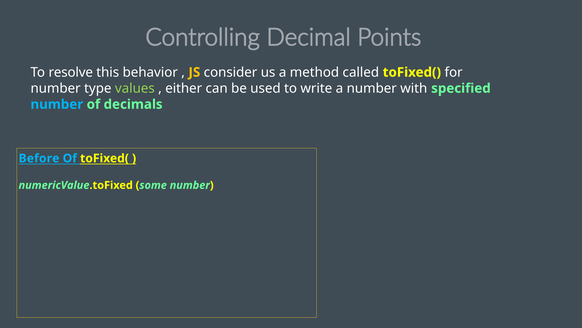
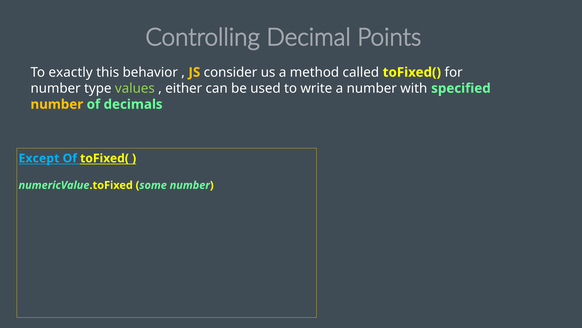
resolve: resolve -> exactly
number at (57, 104) colour: light blue -> yellow
Before: Before -> Except
